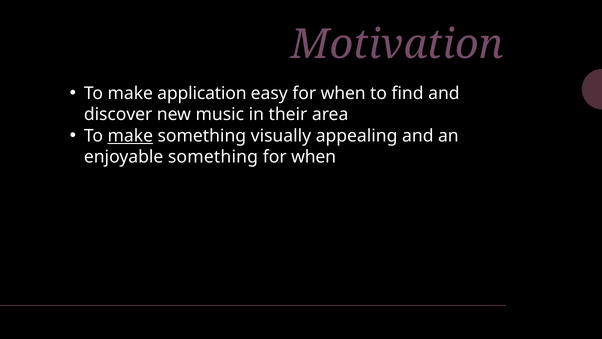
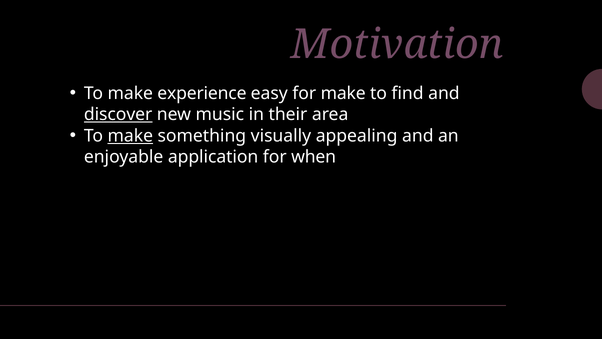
application: application -> experience
easy for when: when -> make
discover underline: none -> present
enjoyable something: something -> application
